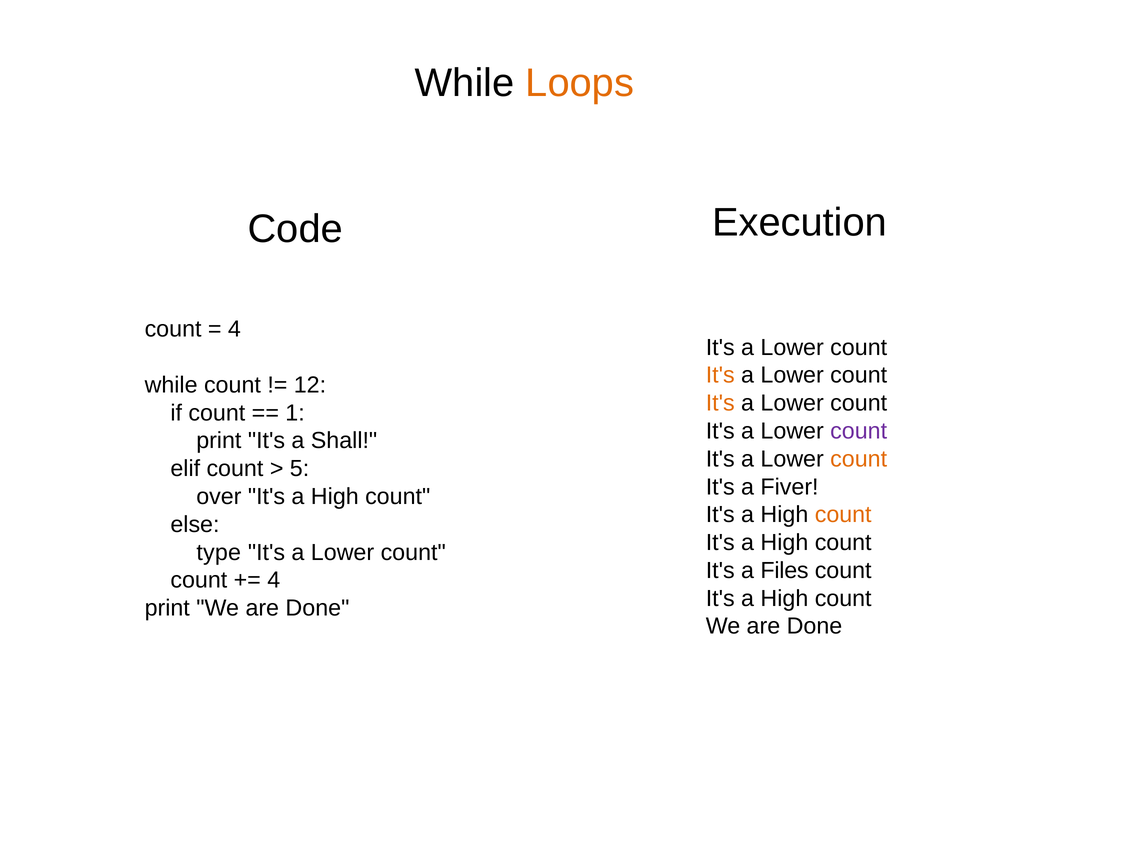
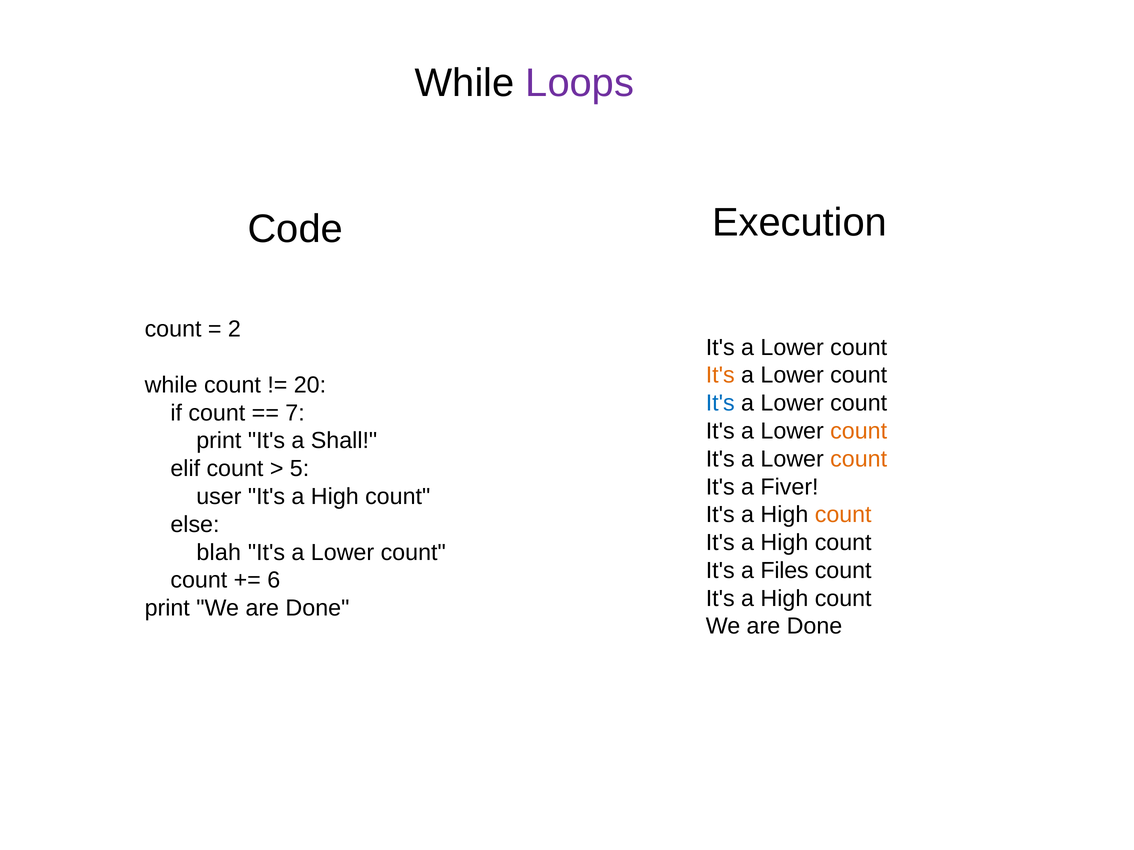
Loops colour: orange -> purple
4 at (234, 329): 4 -> 2
12: 12 -> 20
It's at (720, 403) colour: orange -> blue
1: 1 -> 7
count at (859, 431) colour: purple -> orange
over: over -> user
type: type -> blah
4 at (274, 581): 4 -> 6
